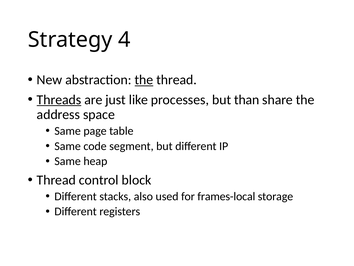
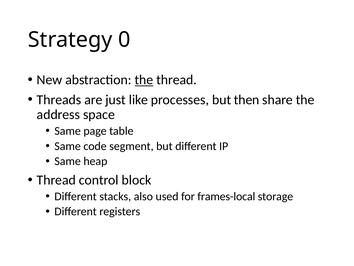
4: 4 -> 0
Threads underline: present -> none
than: than -> then
